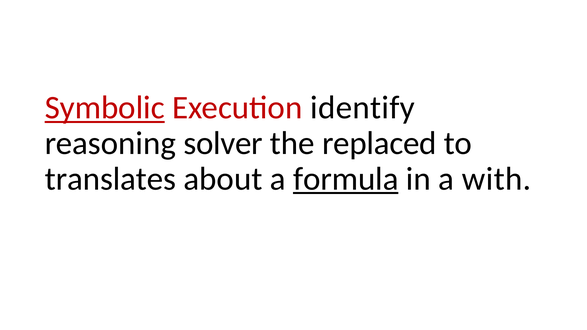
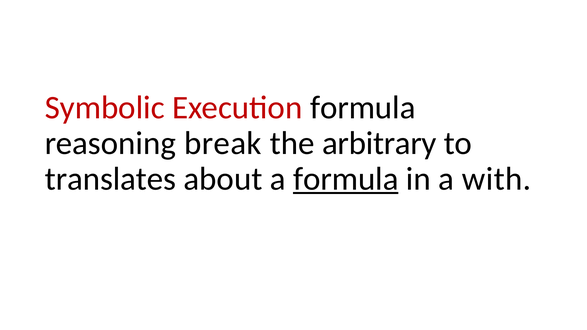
Symbolic underline: present -> none
Execution identify: identify -> formula
solver: solver -> break
replaced: replaced -> arbitrary
